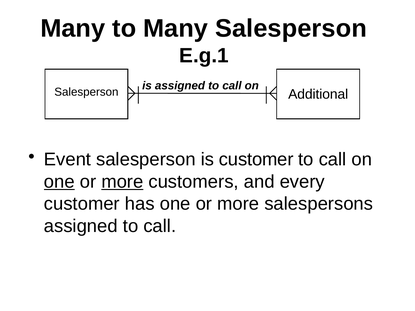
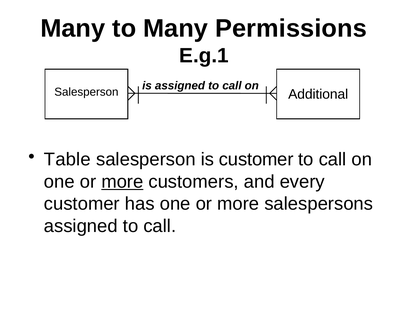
Many Salesperson: Salesperson -> Permissions
Event: Event -> Table
one at (59, 182) underline: present -> none
